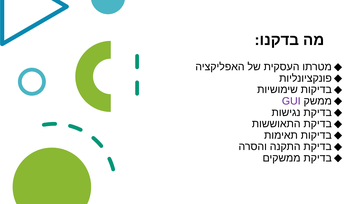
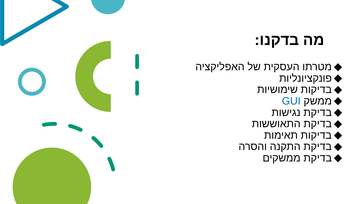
GUI colour: purple -> blue
